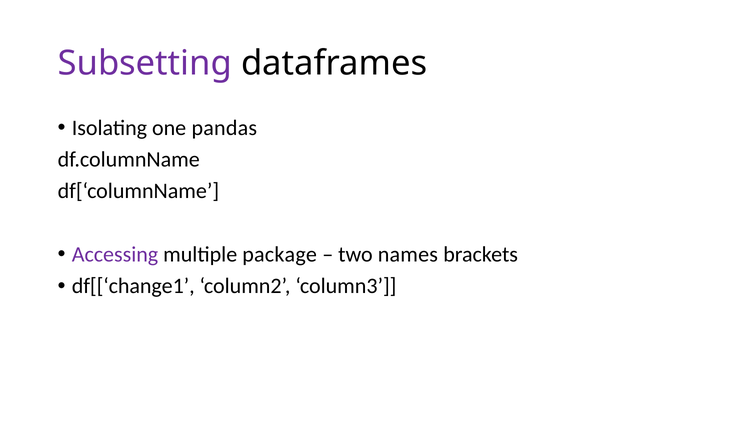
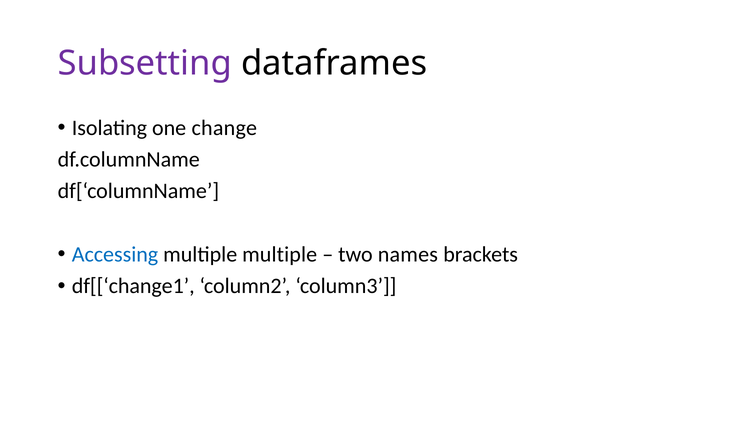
pandas: pandas -> change
Accessing colour: purple -> blue
multiple package: package -> multiple
